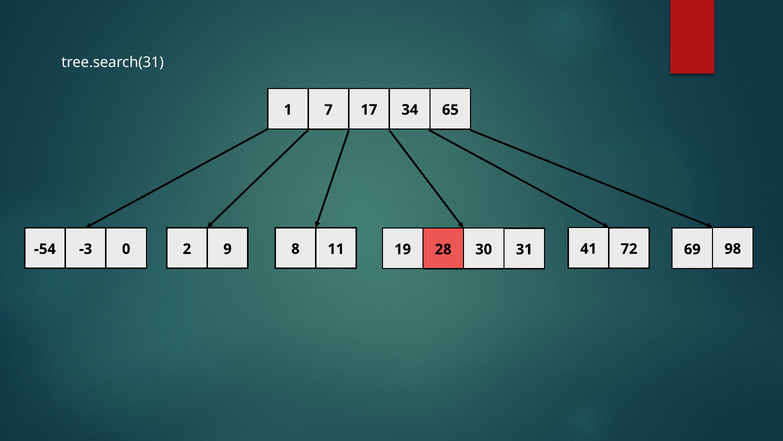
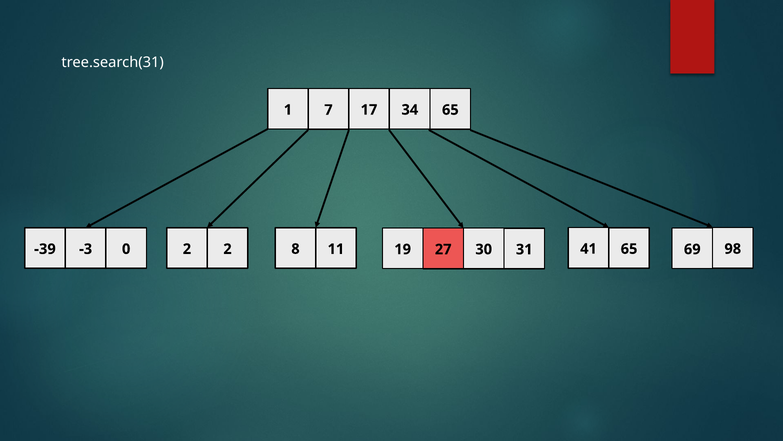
28: 28 -> 27
-54: -54 -> -39
-3 9: 9 -> 2
30 72: 72 -> 65
